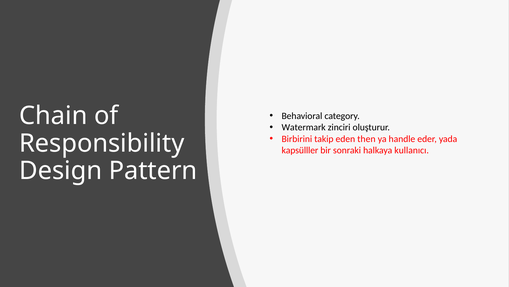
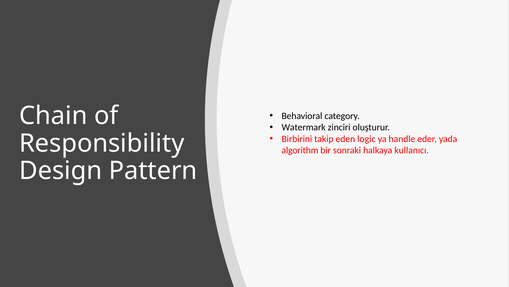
then: then -> logic
kapsülller: kapsülller -> algorithm
